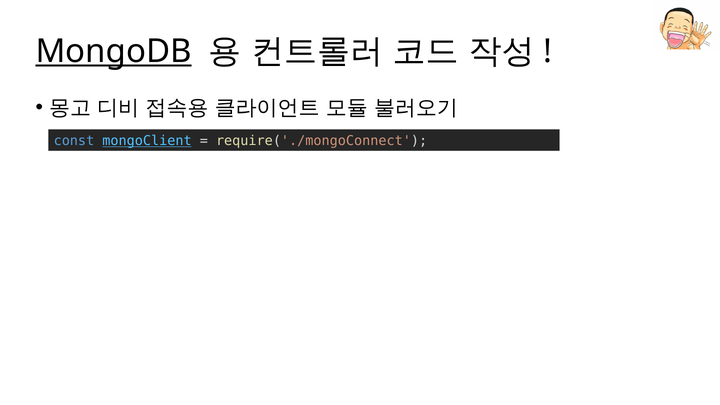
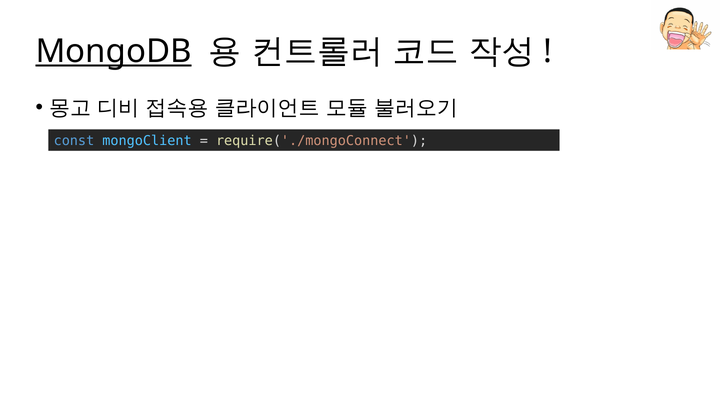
mongoClient underline: present -> none
